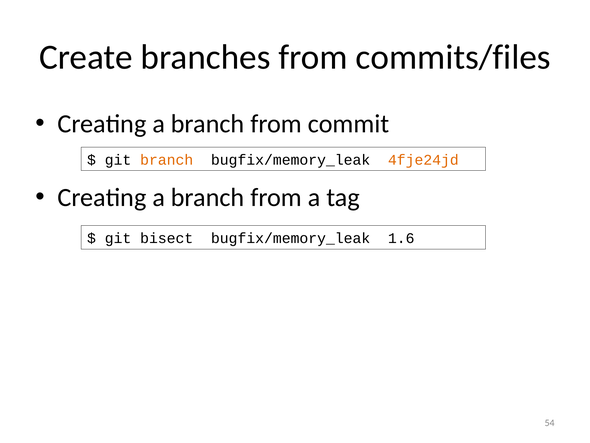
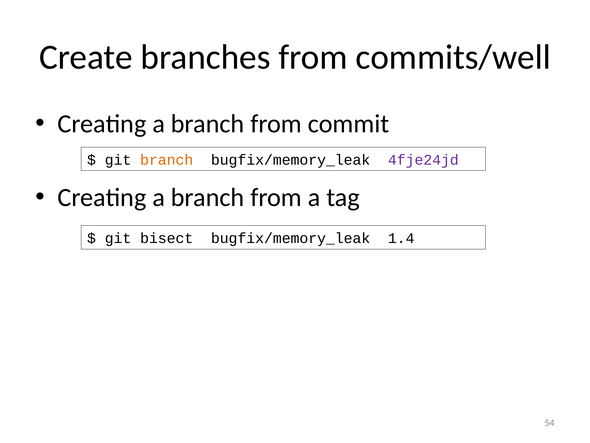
commits/files: commits/files -> commits/well
4fje24jd colour: orange -> purple
1.6: 1.6 -> 1.4
